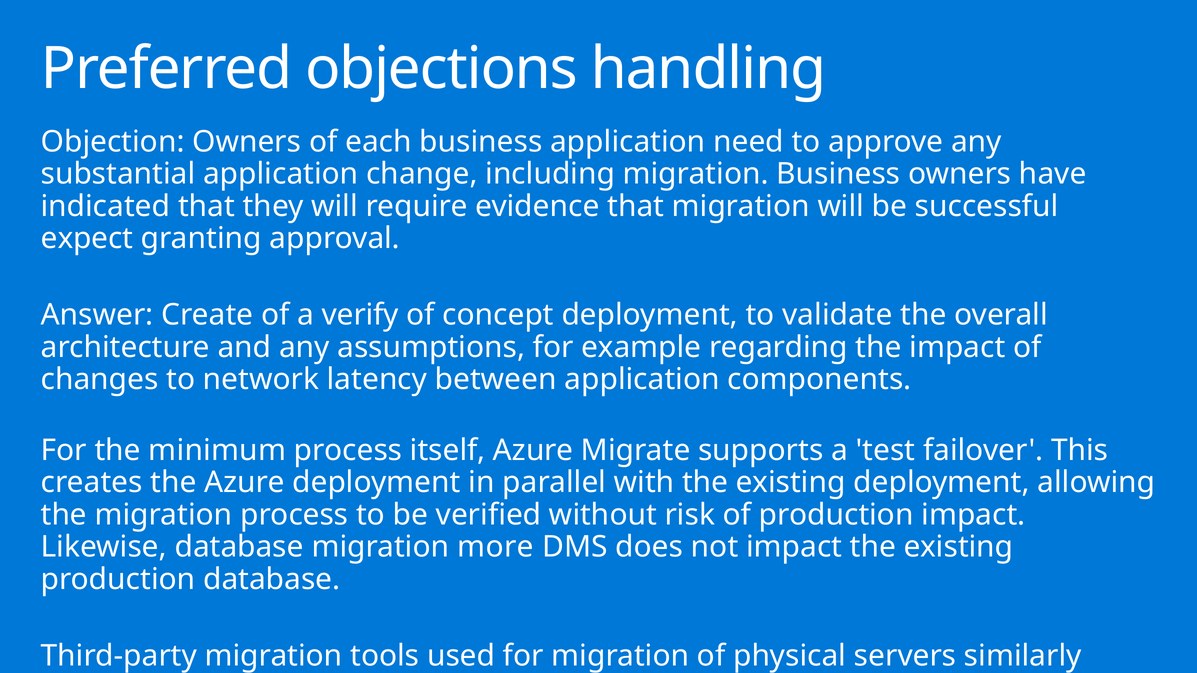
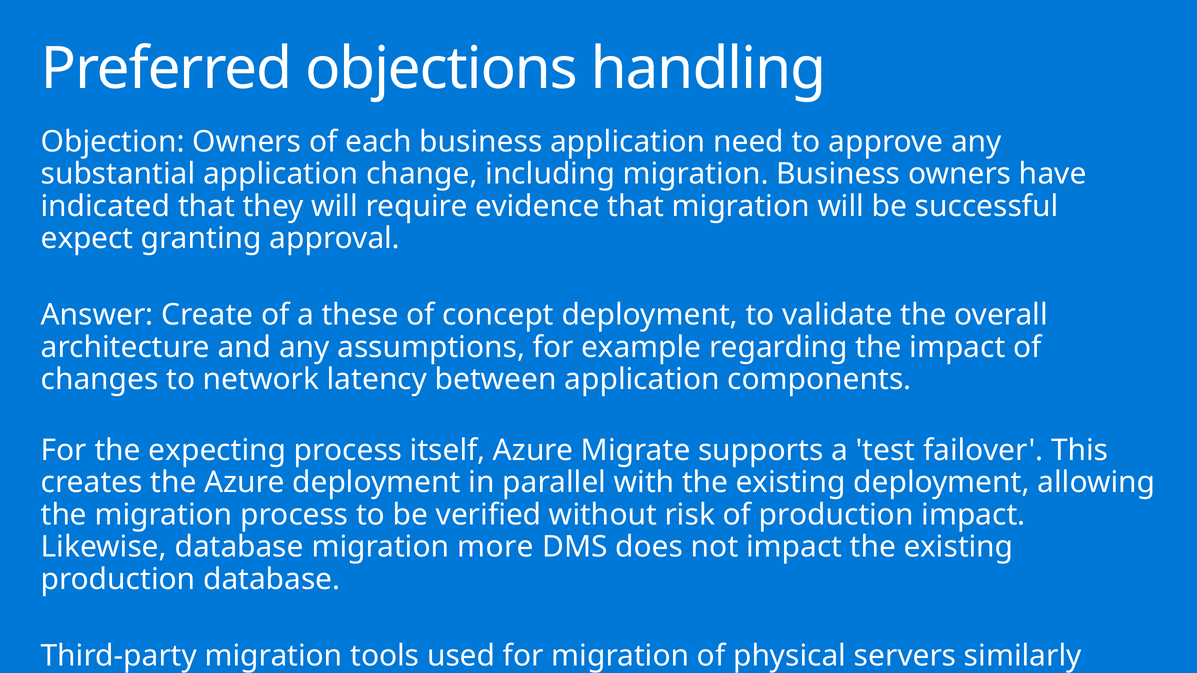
verify: verify -> these
minimum: minimum -> expecting
